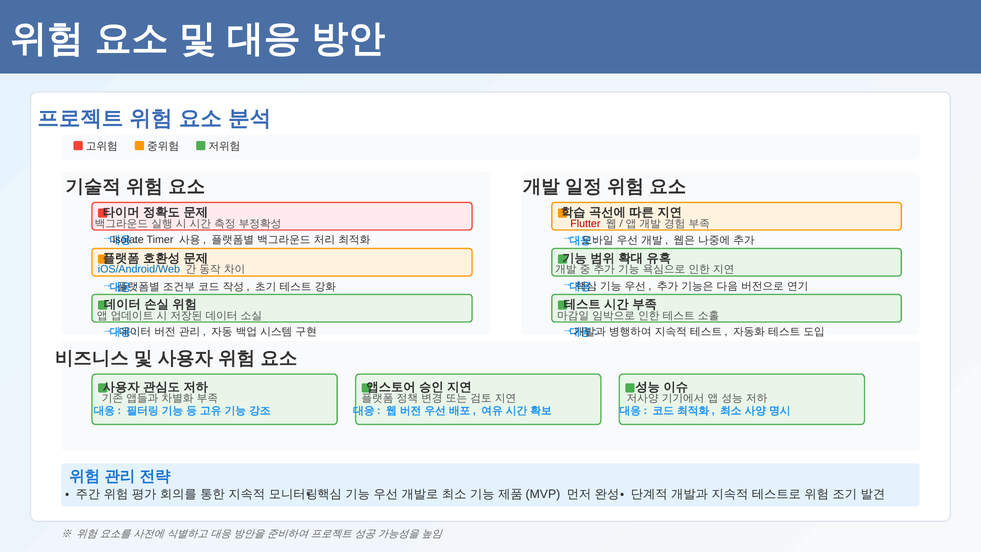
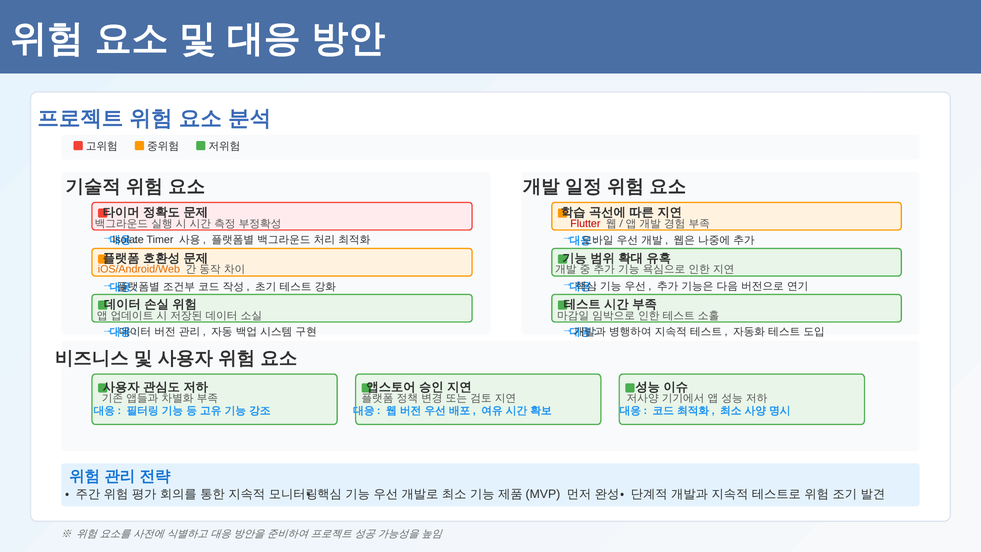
iOS/Android/Web colour: blue -> orange
